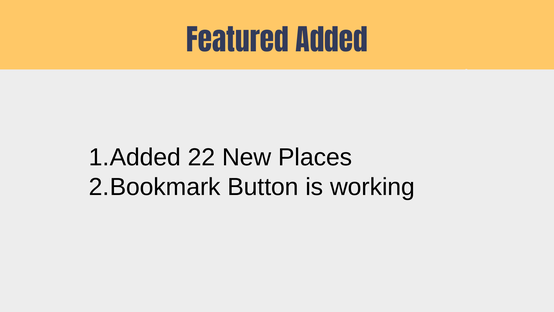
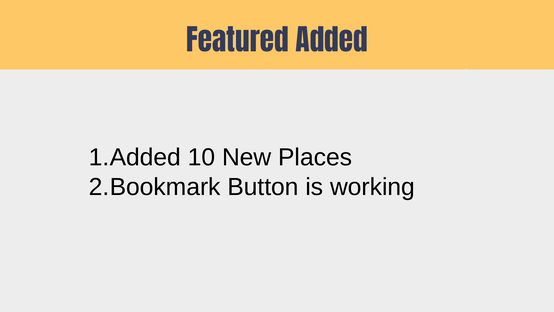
22: 22 -> 10
